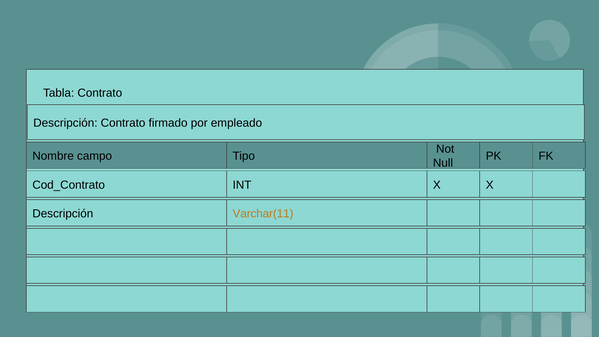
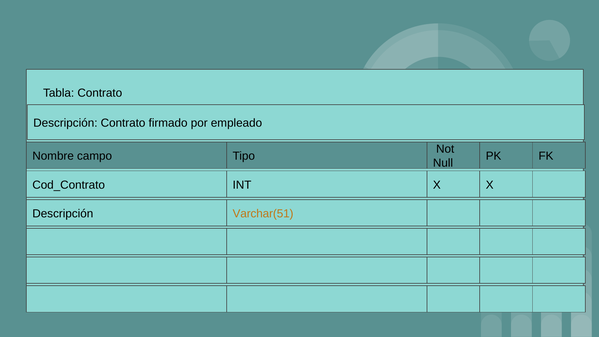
Varchar(11: Varchar(11 -> Varchar(51
